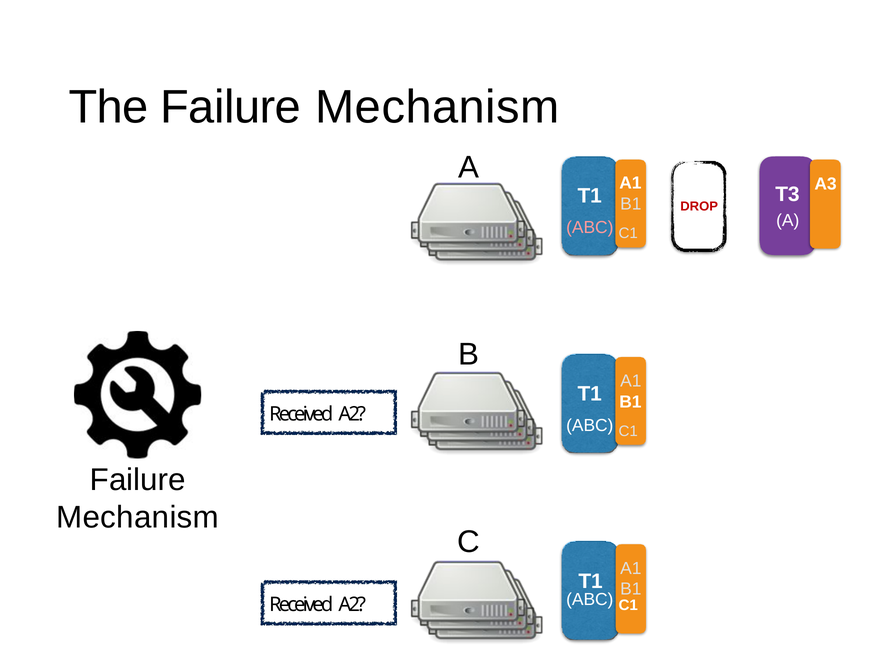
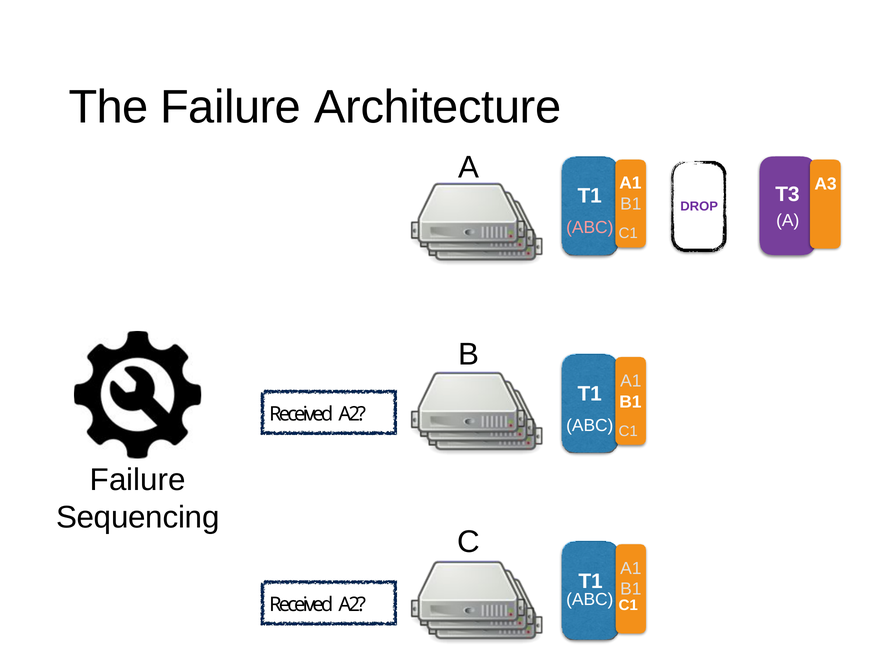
The Failure Mechanism: Mechanism -> Architecture
DROP colour: red -> purple
Mechanism at (138, 518): Mechanism -> Sequencing
